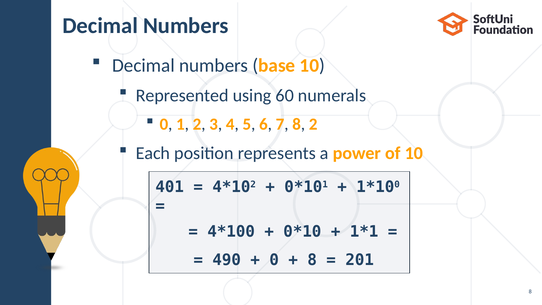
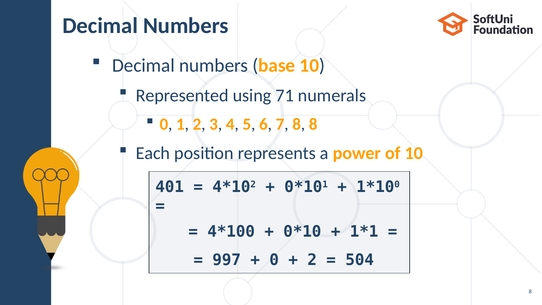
60: 60 -> 71
8 2: 2 -> 8
490: 490 -> 997
8 at (312, 260): 8 -> 2
201: 201 -> 504
